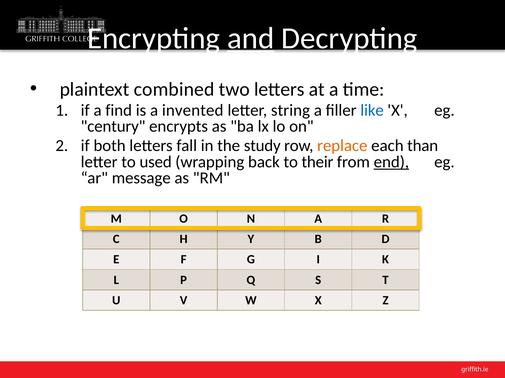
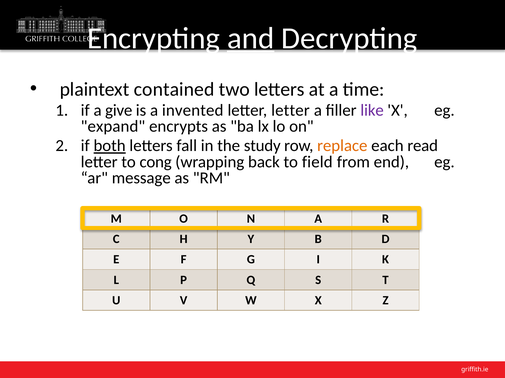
combined: combined -> contained
find: find -> give
letter string: string -> letter
like colour: blue -> purple
century: century -> expand
both underline: none -> present
than: than -> read
used: used -> cong
their: their -> field
end underline: present -> none
